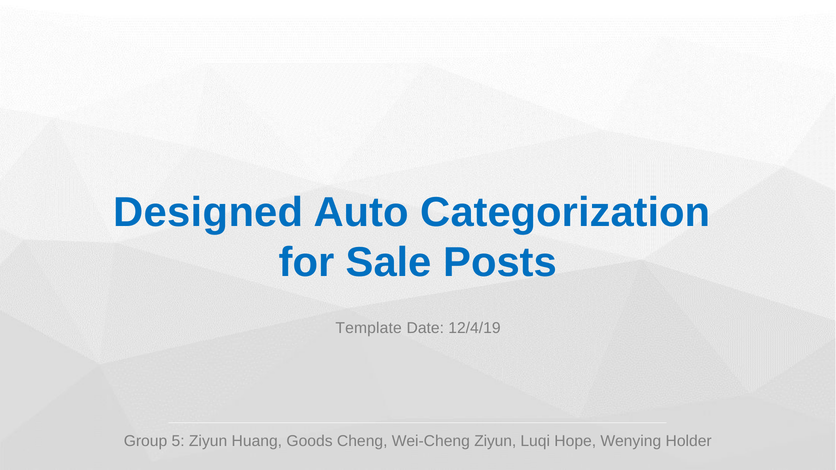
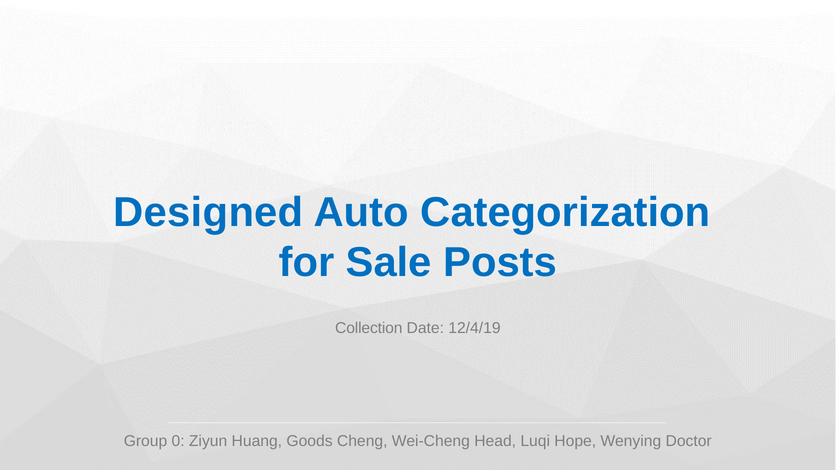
Template: Template -> Collection
5: 5 -> 0
Wei-Cheng Ziyun: Ziyun -> Head
Holder: Holder -> Doctor
